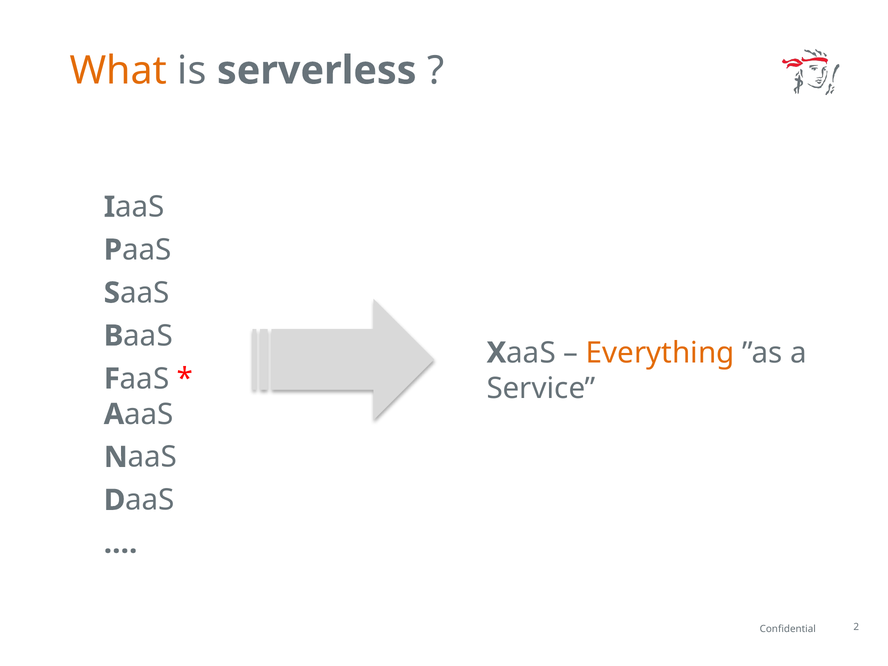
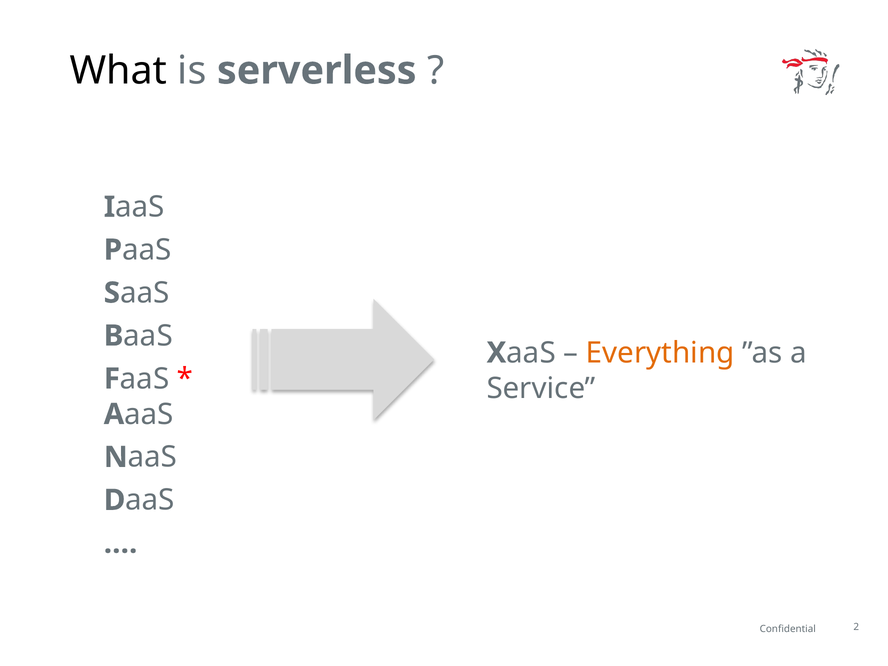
What colour: orange -> black
